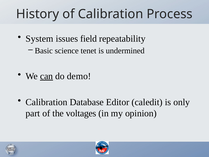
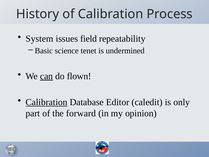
demo: demo -> flown
Calibration at (46, 102) underline: none -> present
voltages: voltages -> forward
